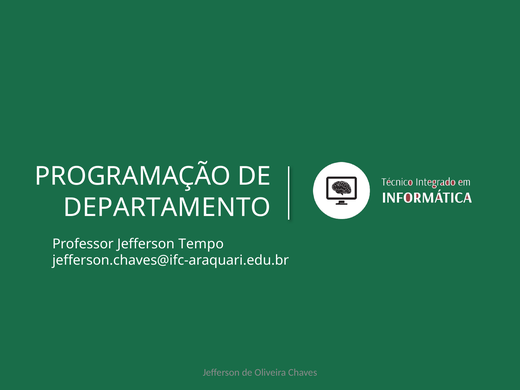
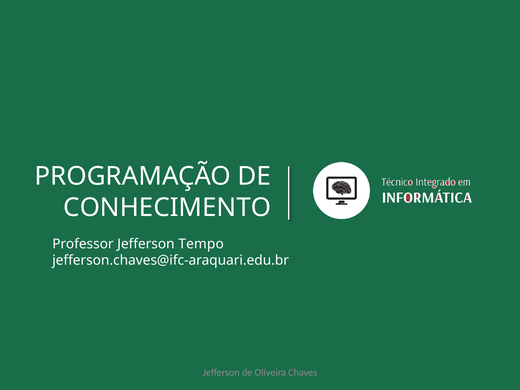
DEPARTAMENTO: DEPARTAMENTO -> CONHECIMENTO
